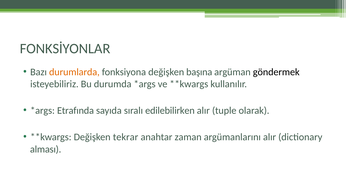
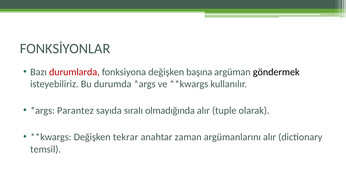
durumlarda colour: orange -> red
Etrafında: Etrafında -> Parantez
edilebilirken: edilebilirken -> olmadığında
alması: alması -> temsil
